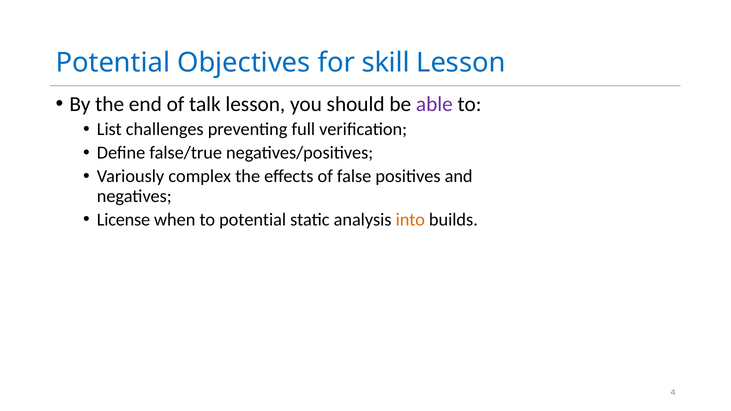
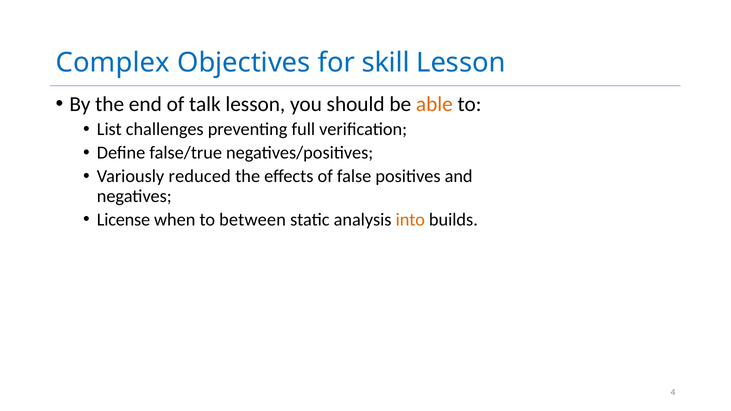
Potential at (113, 63): Potential -> Complex
able colour: purple -> orange
complex: complex -> reduced
to potential: potential -> between
